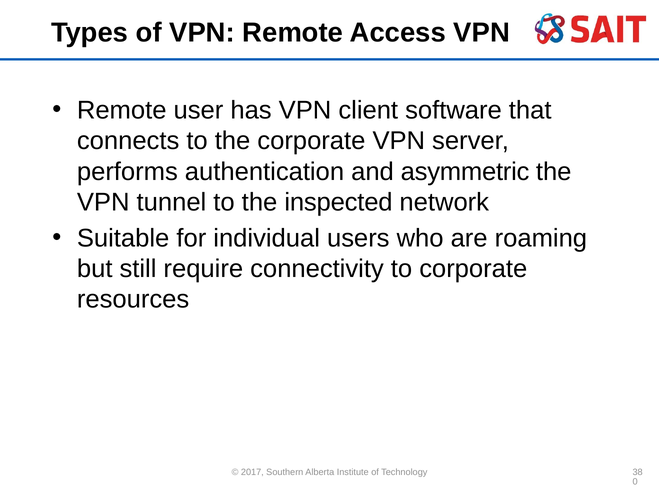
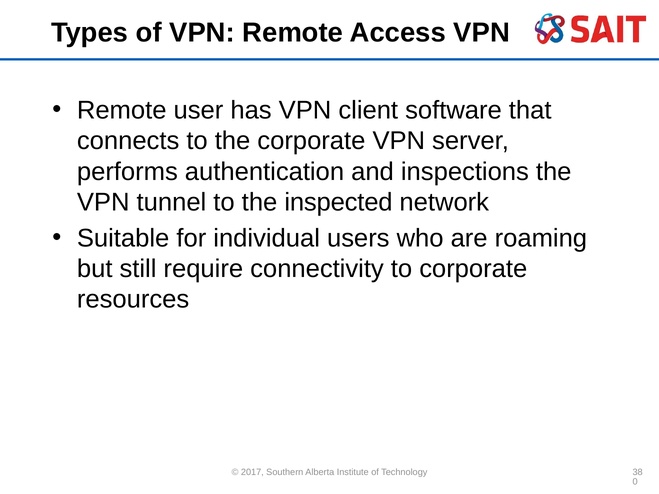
asymmetric: asymmetric -> inspections
